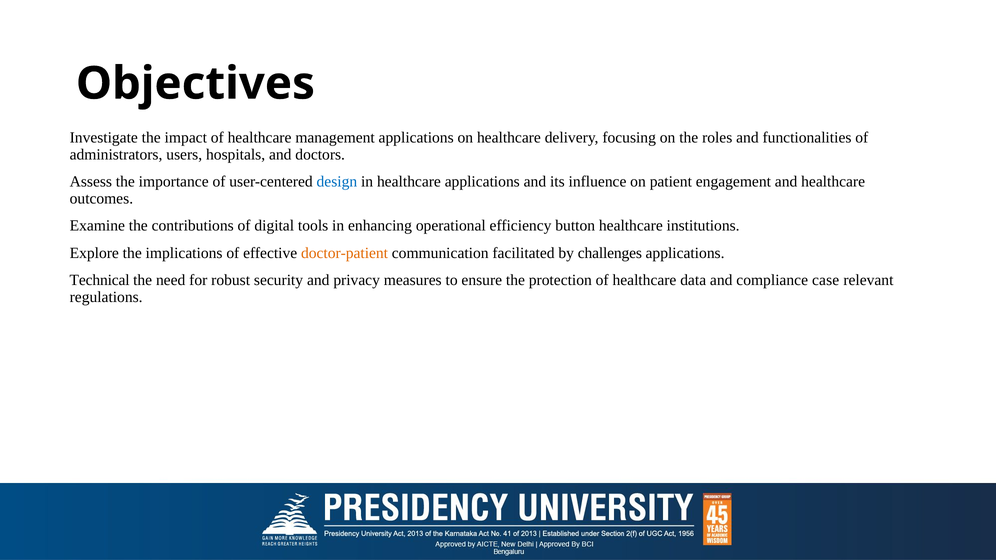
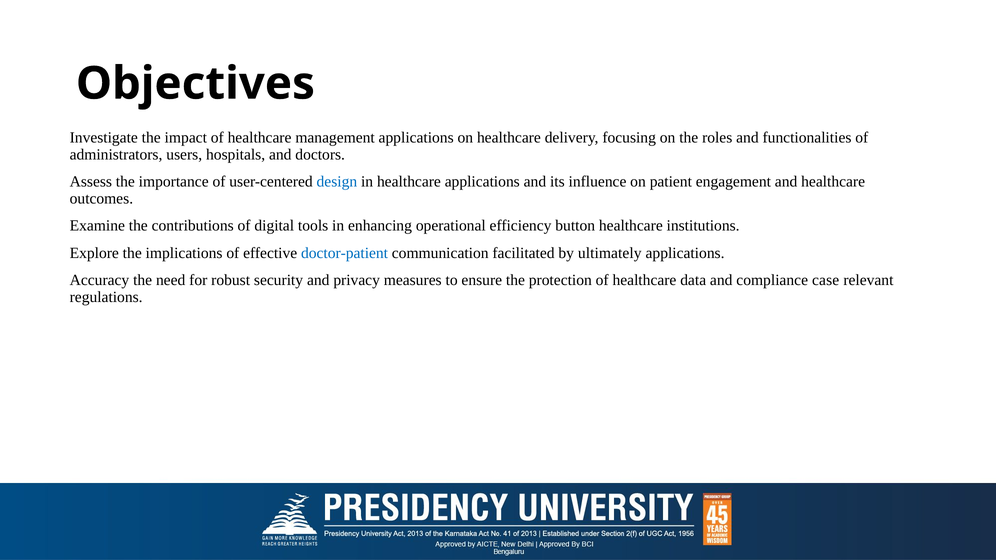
doctor-patient colour: orange -> blue
challenges: challenges -> ultimately
Technical: Technical -> Accuracy
